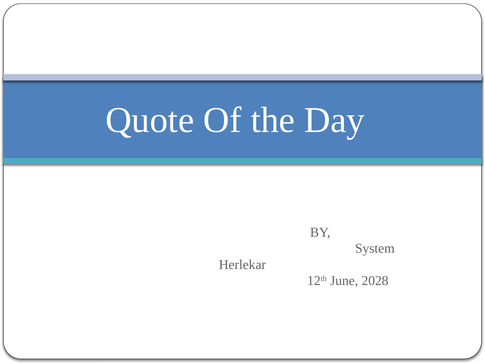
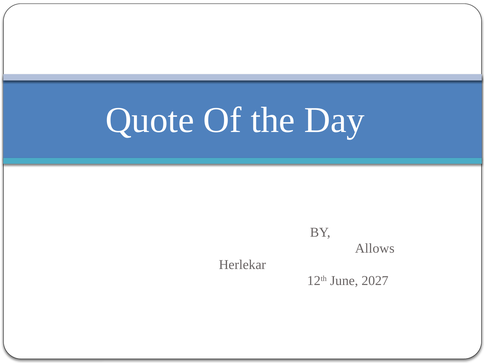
System: System -> Allows
2028: 2028 -> 2027
